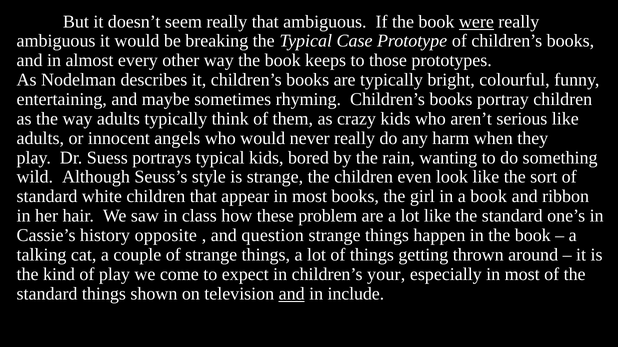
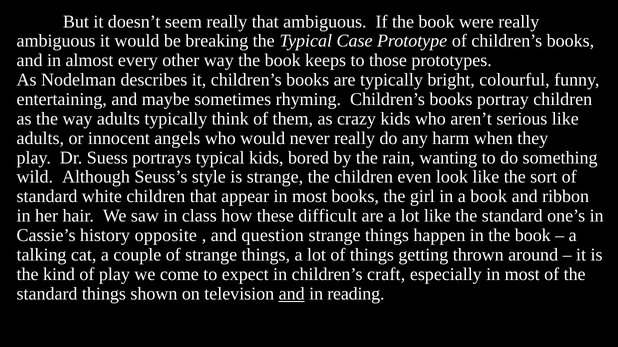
were underline: present -> none
problem: problem -> difficult
your: your -> craft
include: include -> reading
